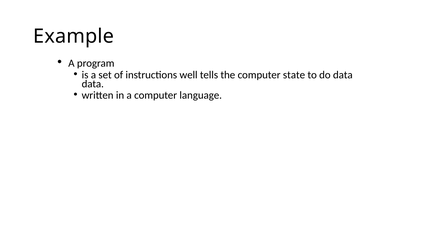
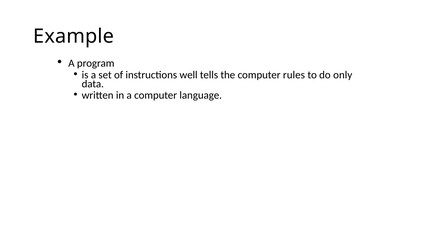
state: state -> rules
do data: data -> only
